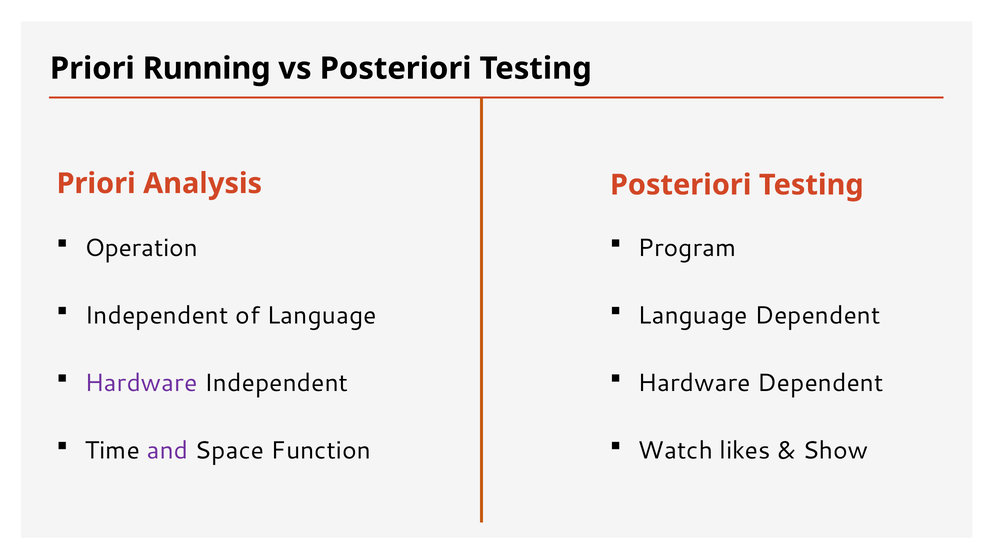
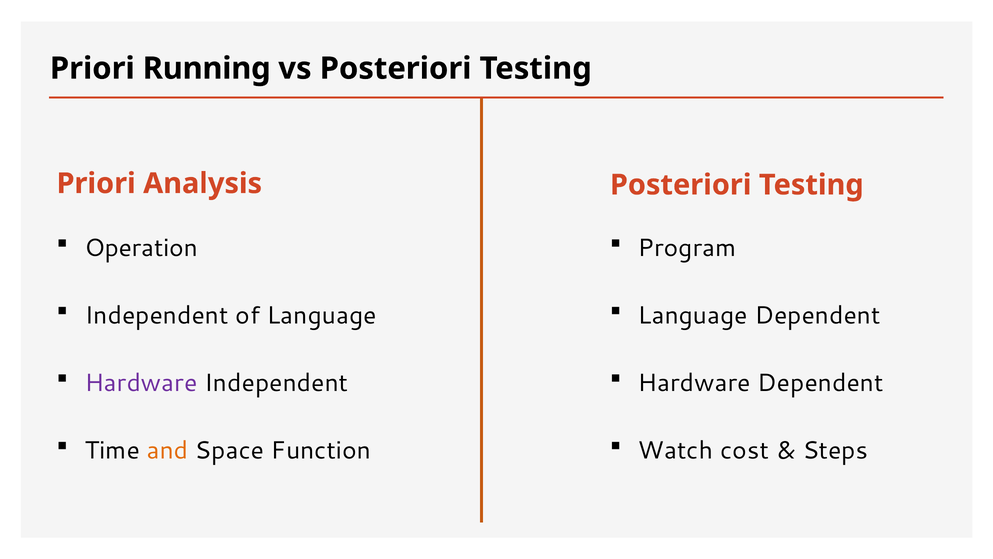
and colour: purple -> orange
likes: likes -> cost
Show: Show -> Steps
